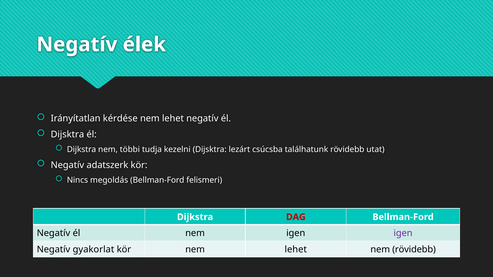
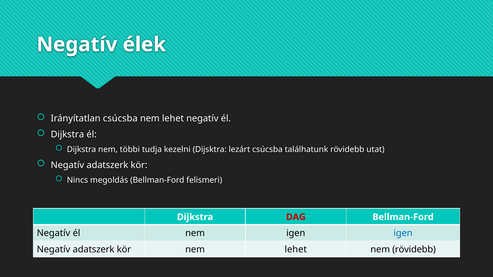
Irányítatlan kérdése: kérdése -> csúcsba
Dijsktra at (67, 135): Dijsktra -> Dijkstra
igen at (403, 234) colour: purple -> blue
gyakorlat at (93, 250): gyakorlat -> adatszerk
